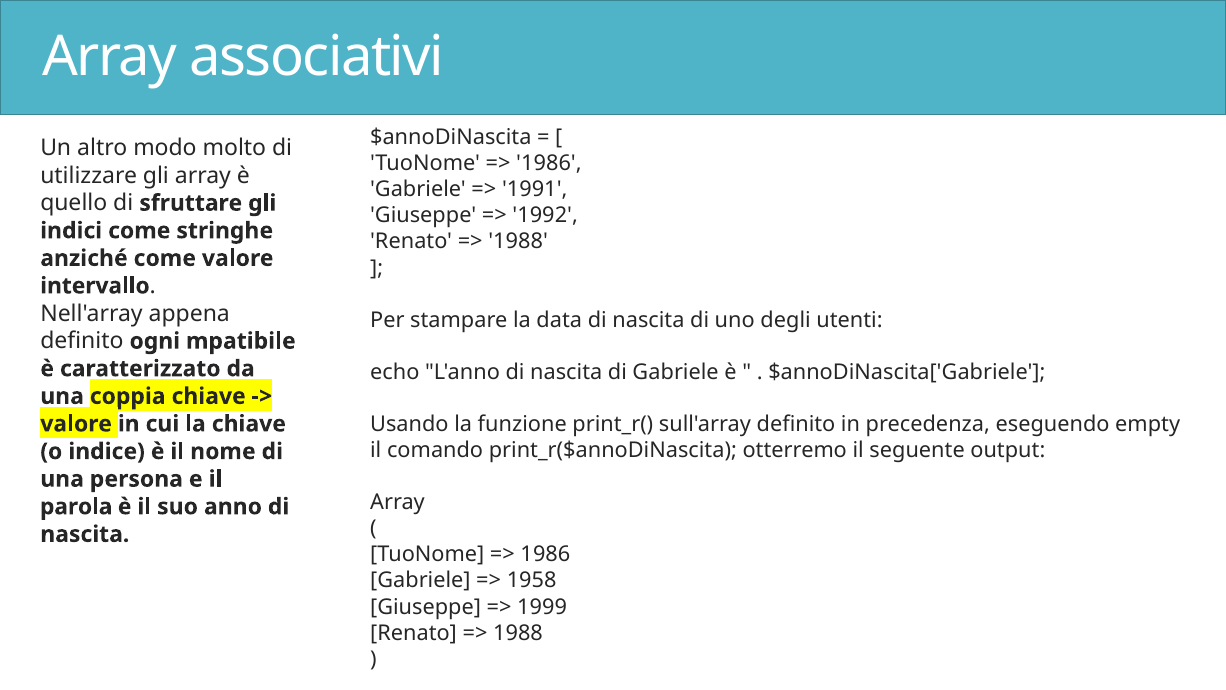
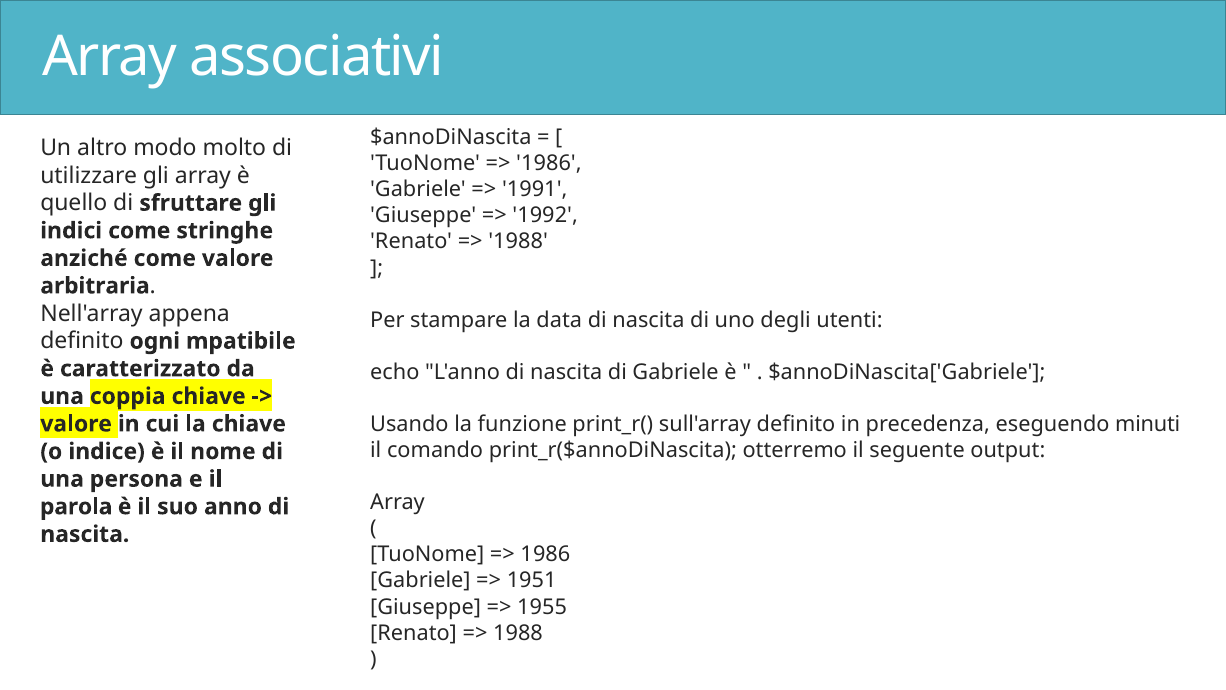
intervallo: intervallo -> arbitraria
empty: empty -> minuti
1958: 1958 -> 1951
1999: 1999 -> 1955
